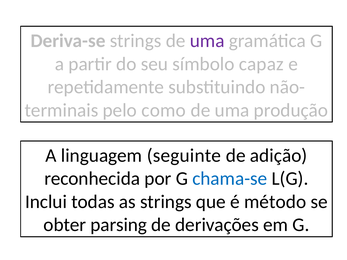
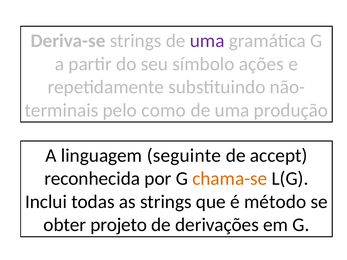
capaz: capaz -> ações
adição: adição -> accept
chama-se colour: blue -> orange
parsing: parsing -> projeto
